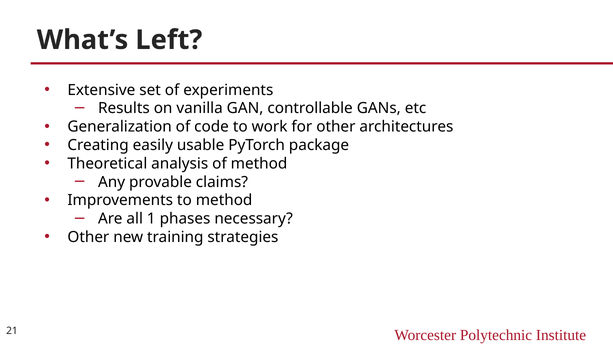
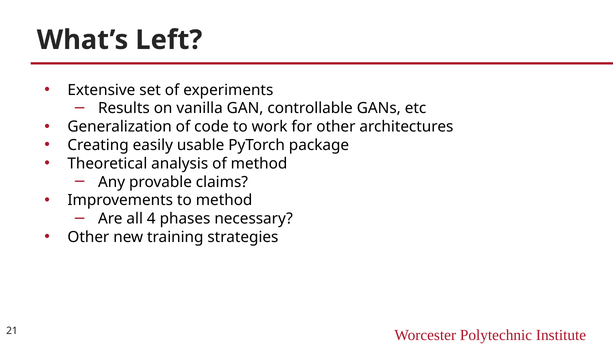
1: 1 -> 4
